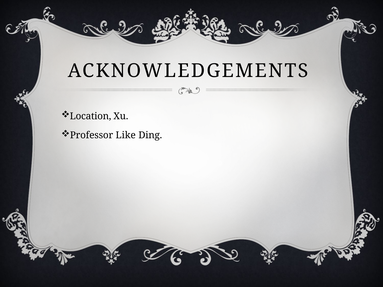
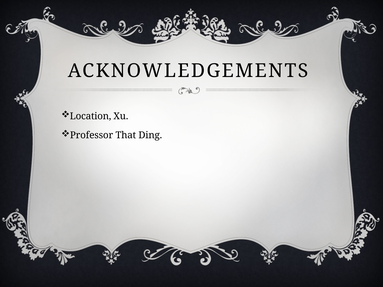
Like: Like -> That
